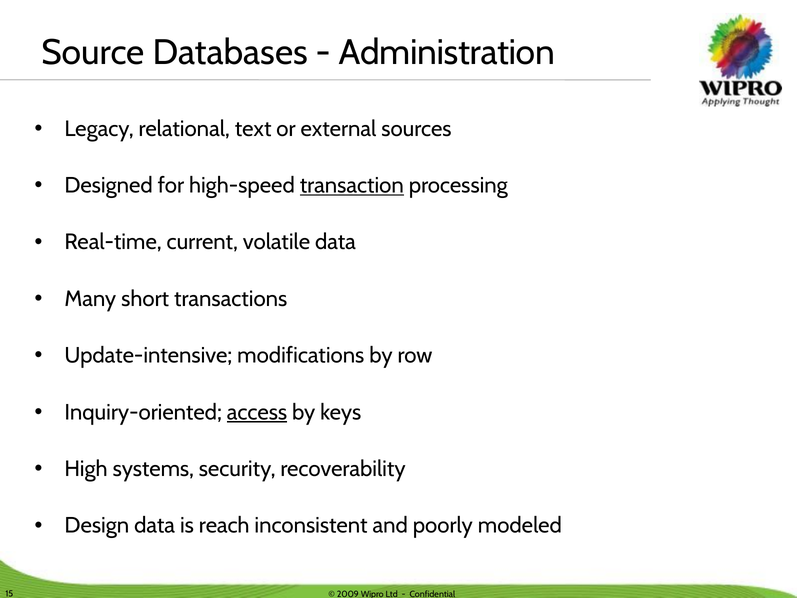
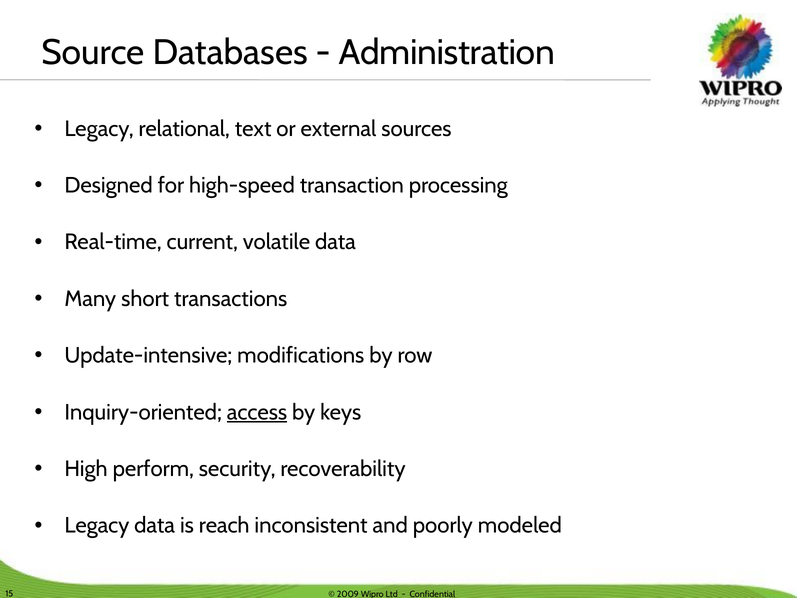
transaction underline: present -> none
systems: systems -> perform
Design at (97, 525): Design -> Legacy
